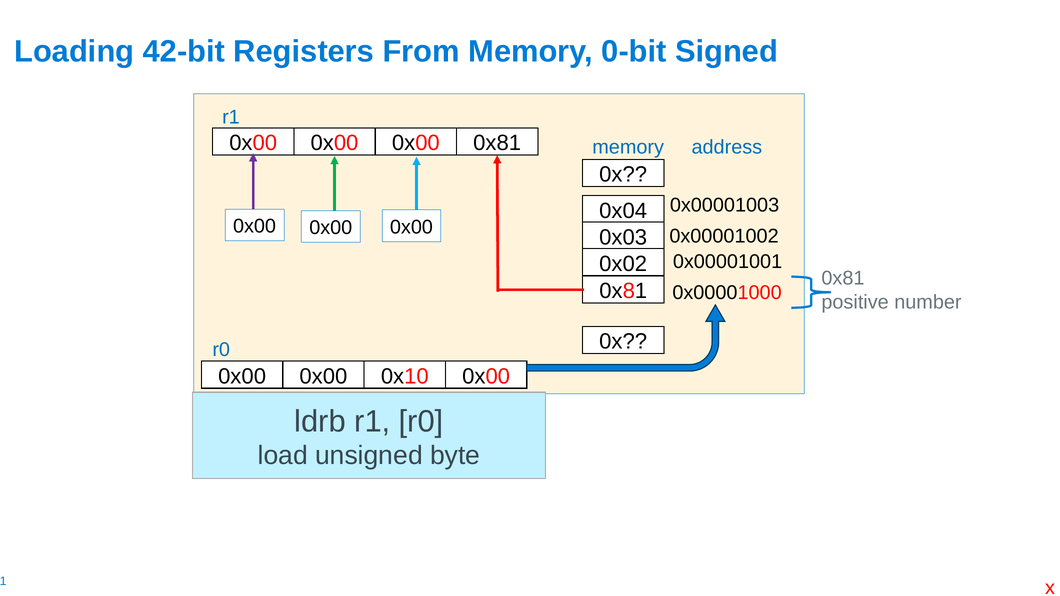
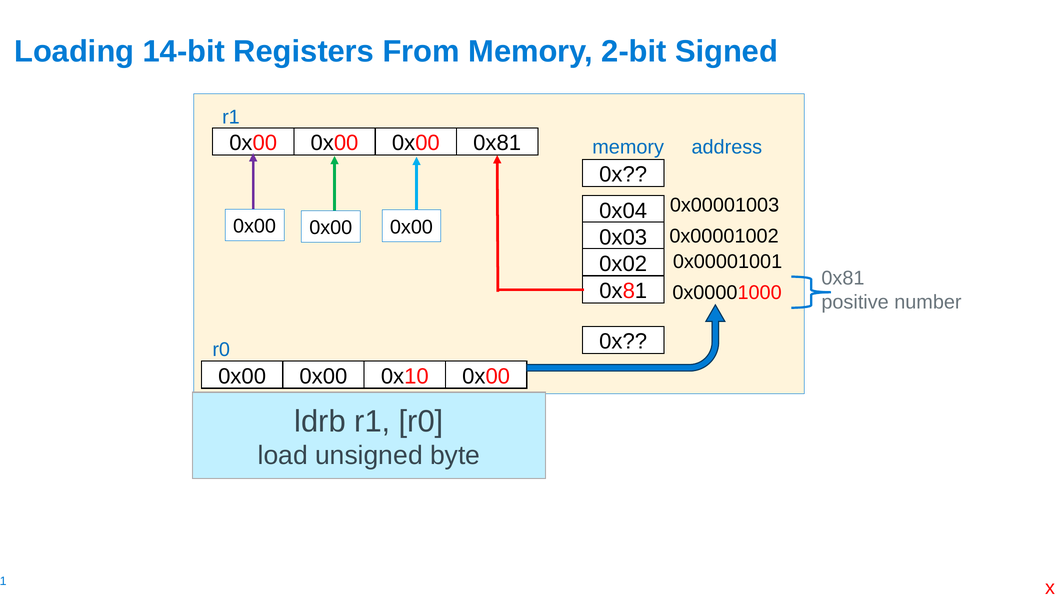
42-bit: 42-bit -> 14-bit
0-bit: 0-bit -> 2-bit
